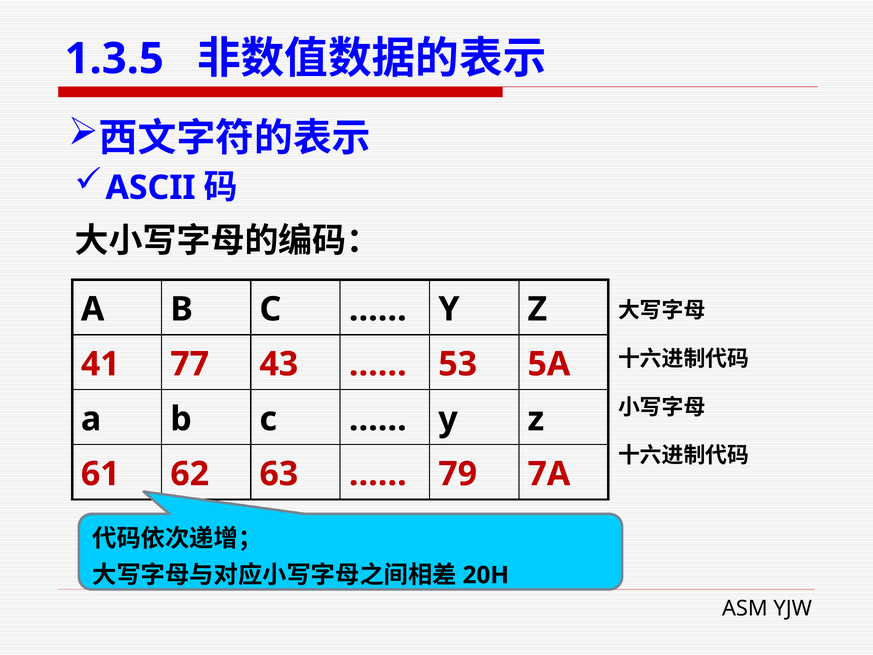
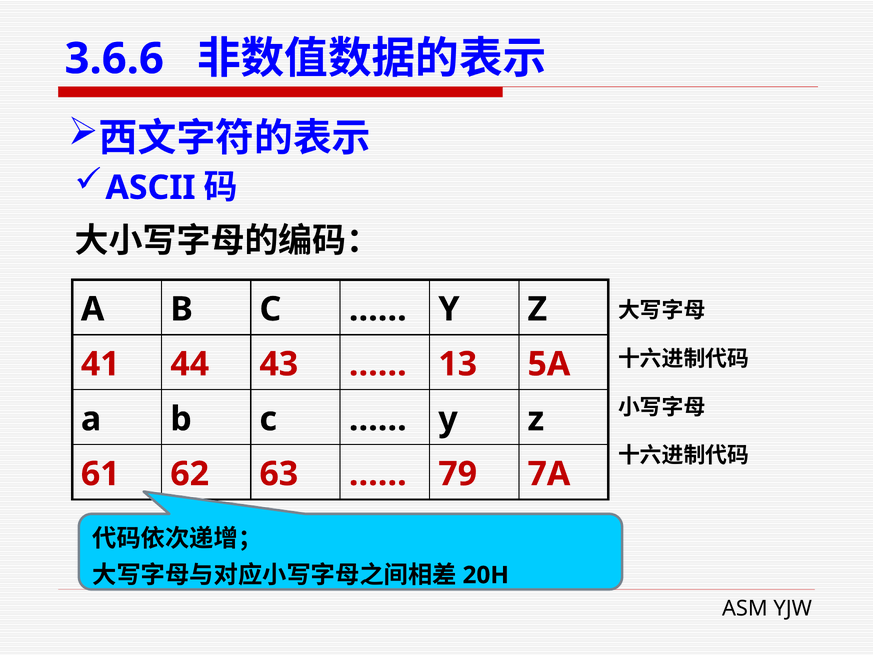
1.3.5: 1.3.5 -> 3.6.6
77: 77 -> 44
53: 53 -> 13
